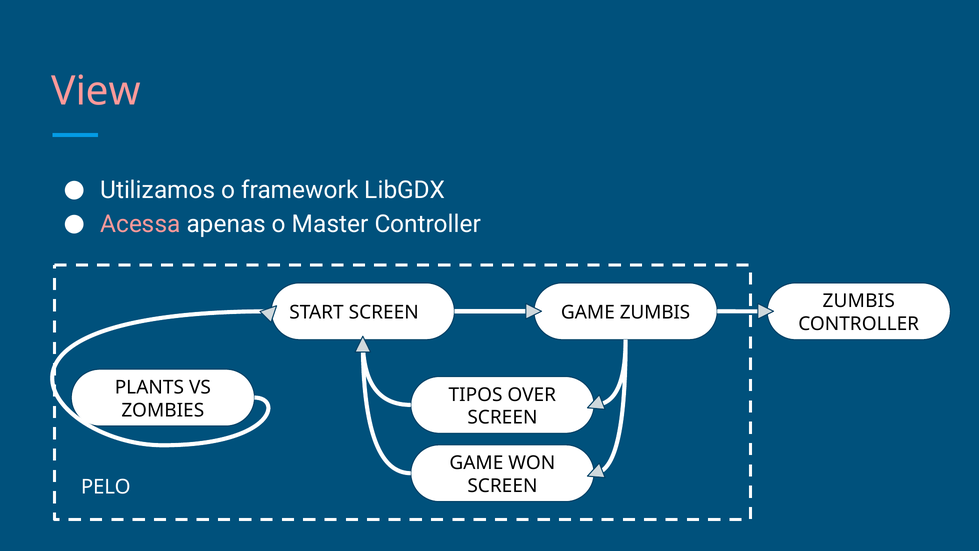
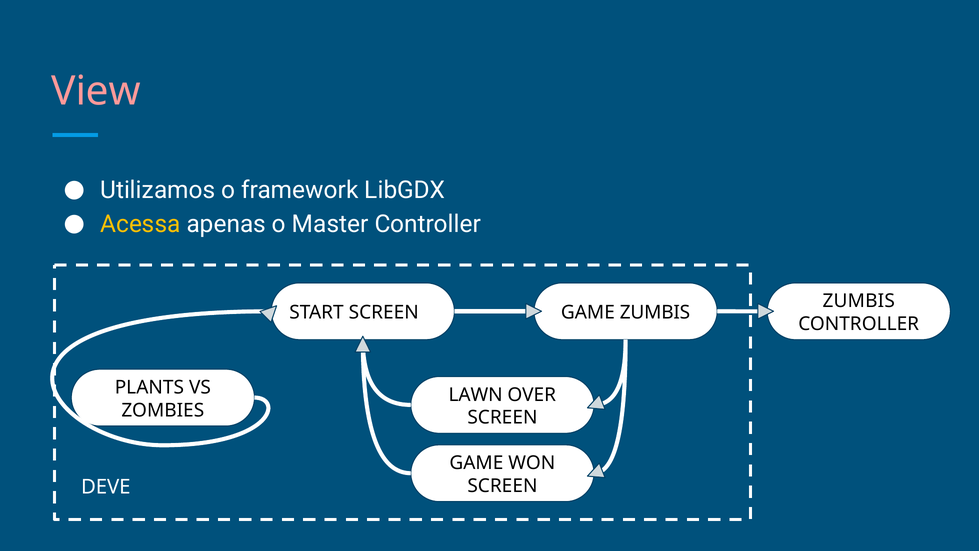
Acessa colour: pink -> yellow
TIPOS: TIPOS -> LAWN
PELO: PELO -> DEVE
